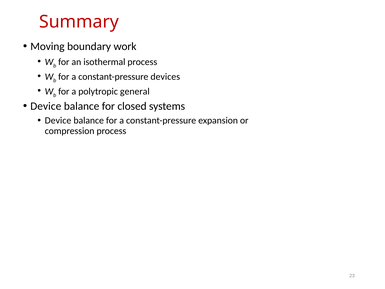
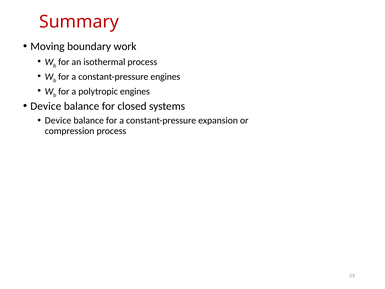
constant-pressure devices: devices -> engines
polytropic general: general -> engines
